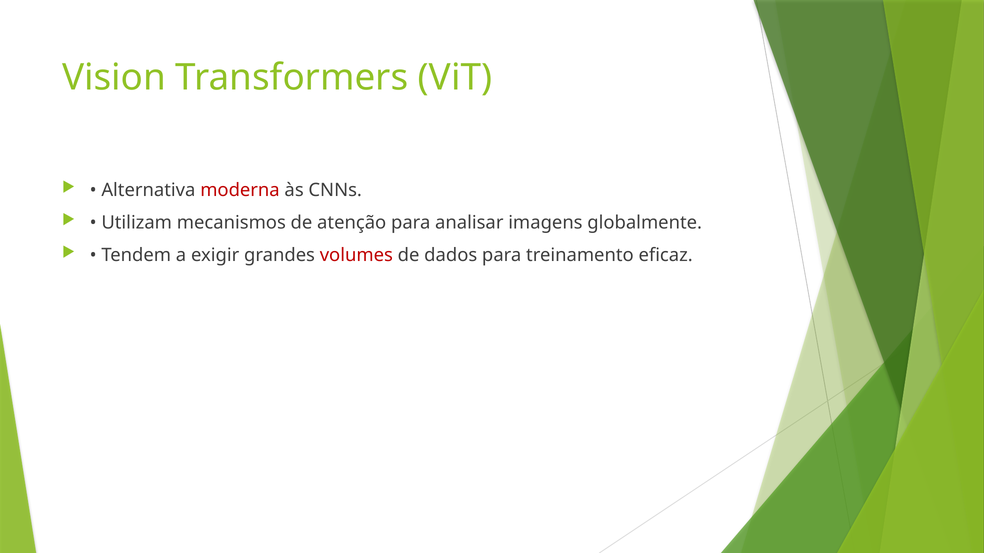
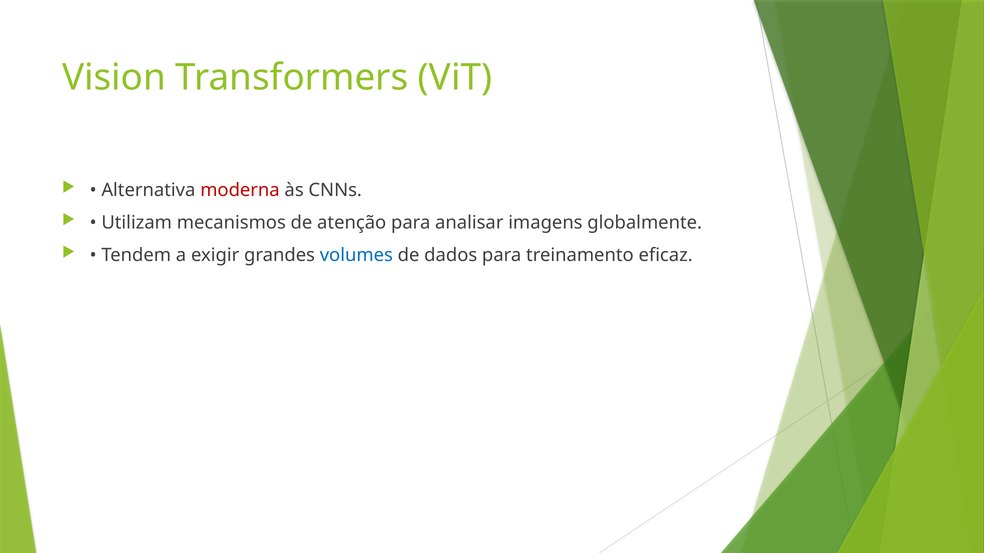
volumes colour: red -> blue
